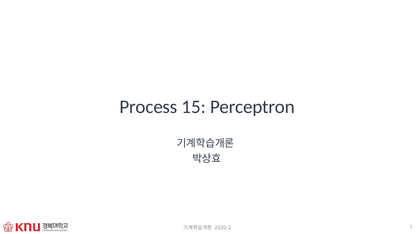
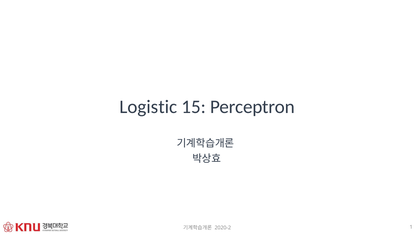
Process: Process -> Logistic
